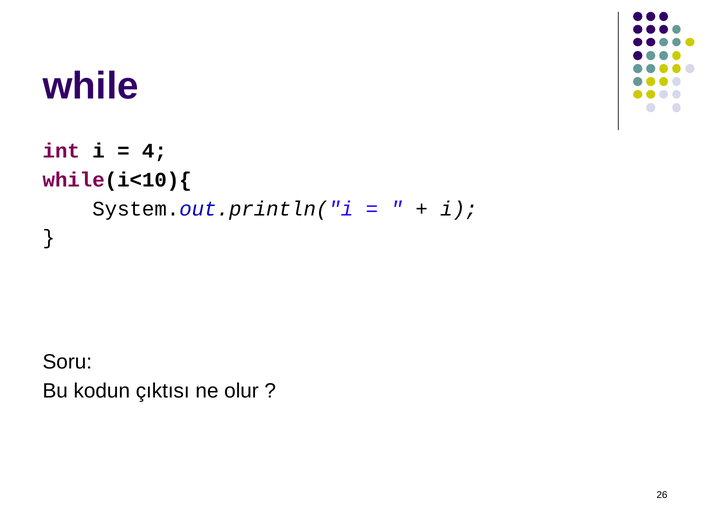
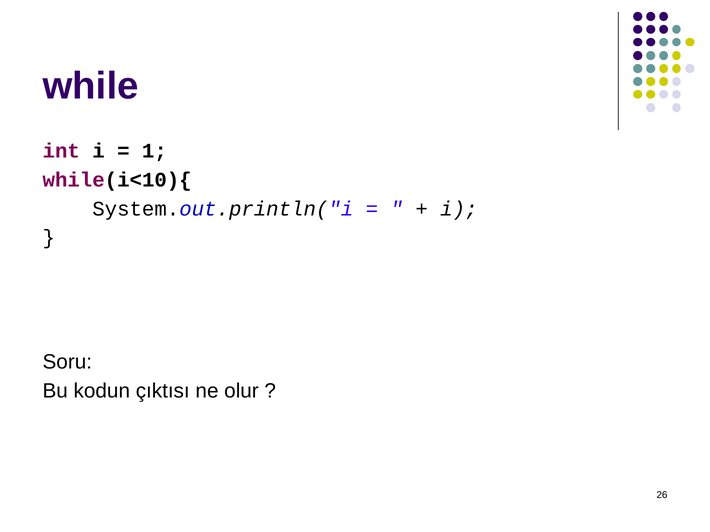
4: 4 -> 1
